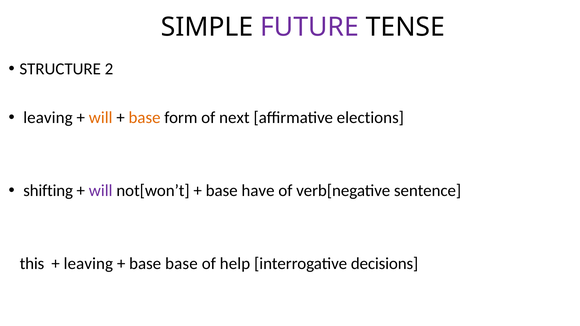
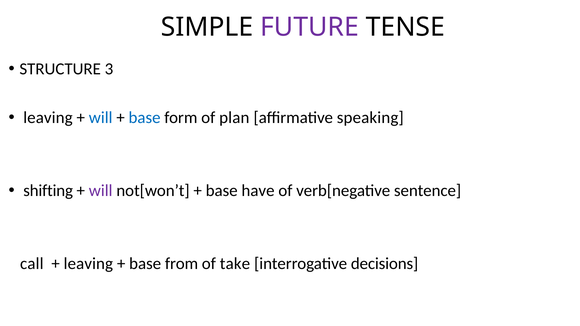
2: 2 -> 3
will at (101, 118) colour: orange -> blue
base at (145, 118) colour: orange -> blue
next: next -> plan
elections: elections -> speaking
this: this -> call
base base: base -> from
help: help -> take
